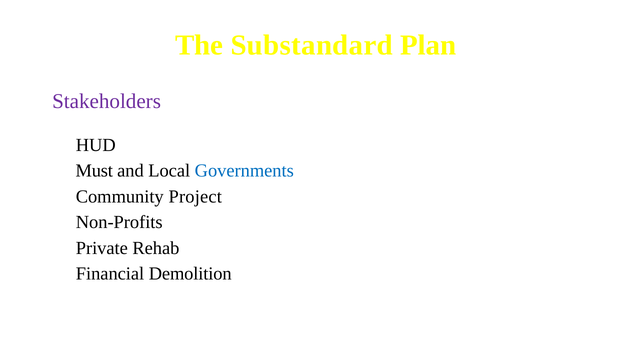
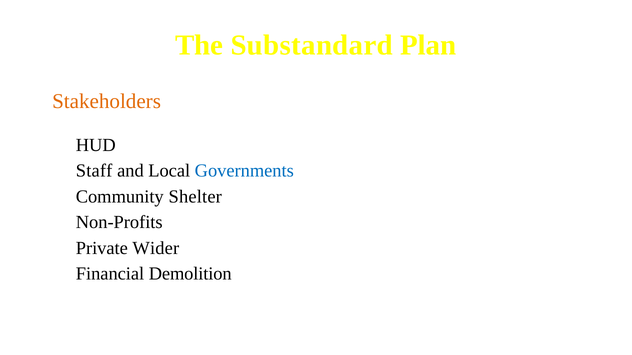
Stakeholders colour: purple -> orange
Must: Must -> Staff
Project: Project -> Shelter
Rehab: Rehab -> Wider
